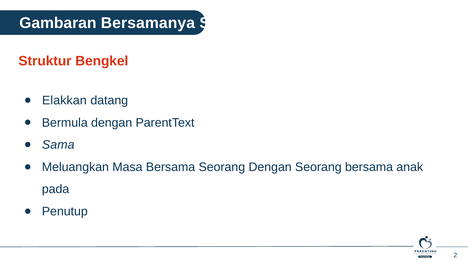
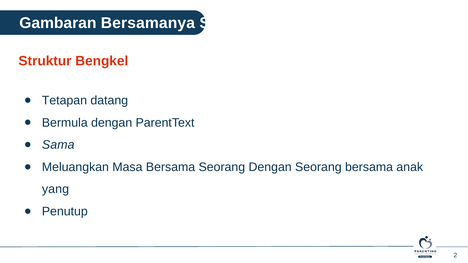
Elakkan: Elakkan -> Tetapan
pada: pada -> yang
